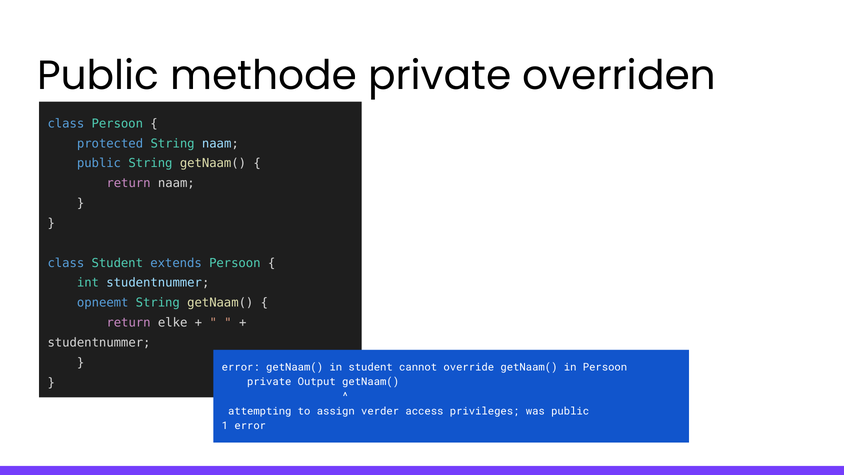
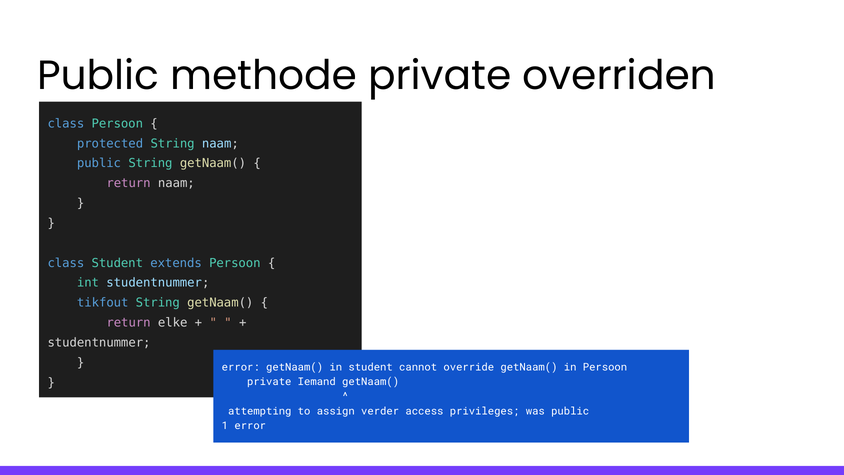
opneemt: opneemt -> tikfout
Output: Output -> Iemand
